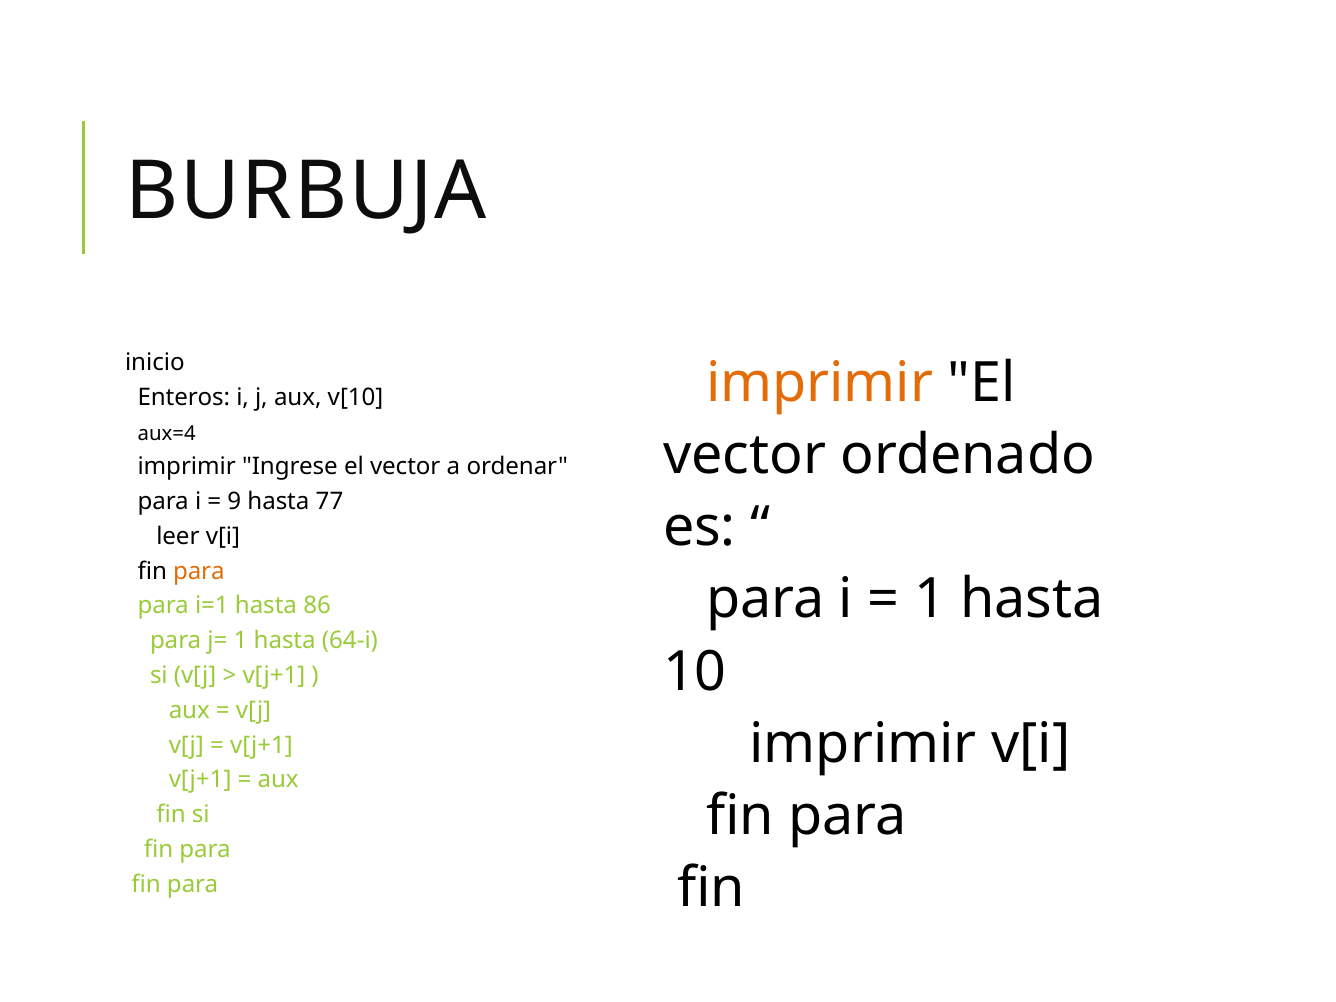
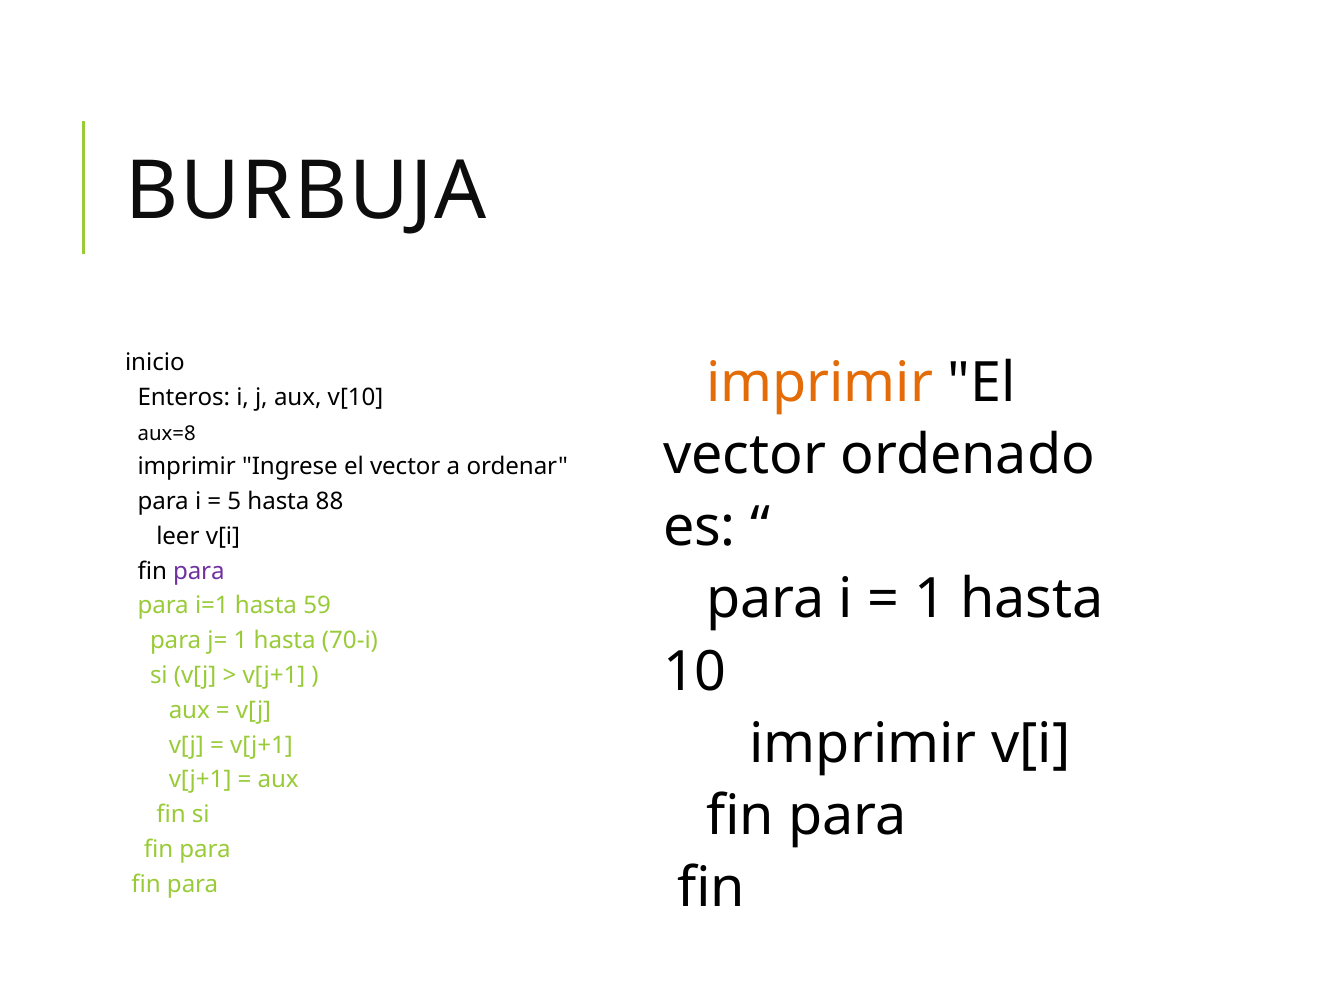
aux=4: aux=4 -> aux=8
9: 9 -> 5
77: 77 -> 88
para at (199, 571) colour: orange -> purple
86: 86 -> 59
64-i: 64-i -> 70-i
